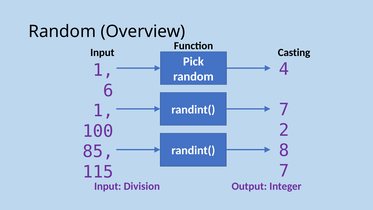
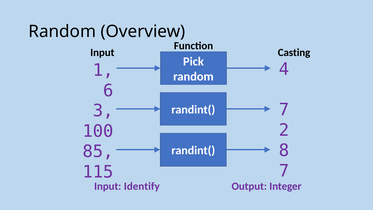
1 at (103, 111): 1 -> 3
Division: Division -> Identify
